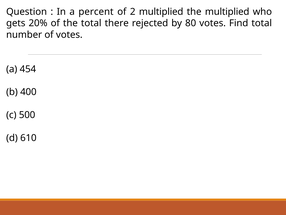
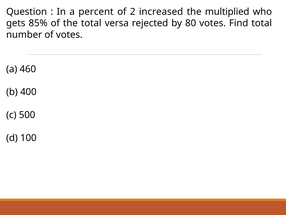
2 multiplied: multiplied -> increased
20%: 20% -> 85%
there: there -> versa
454: 454 -> 460
610: 610 -> 100
